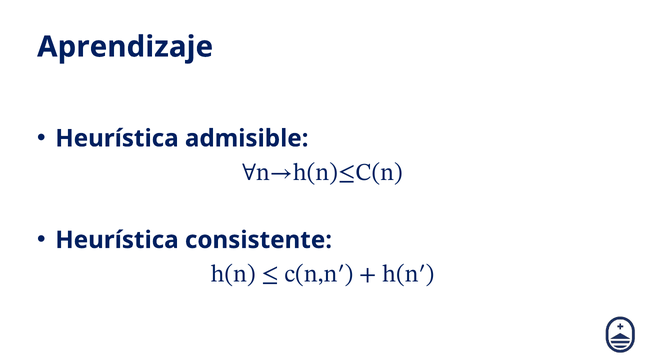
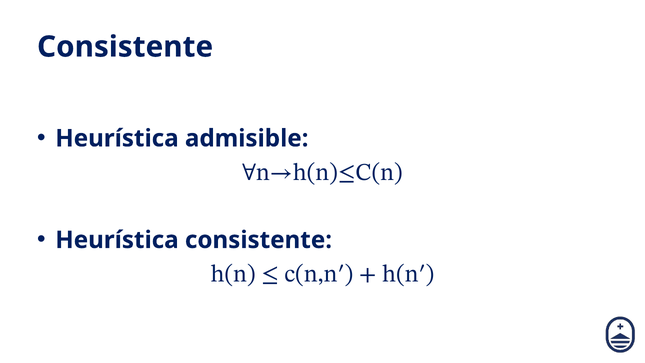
Aprendizaje at (125, 47): Aprendizaje -> Consistente
